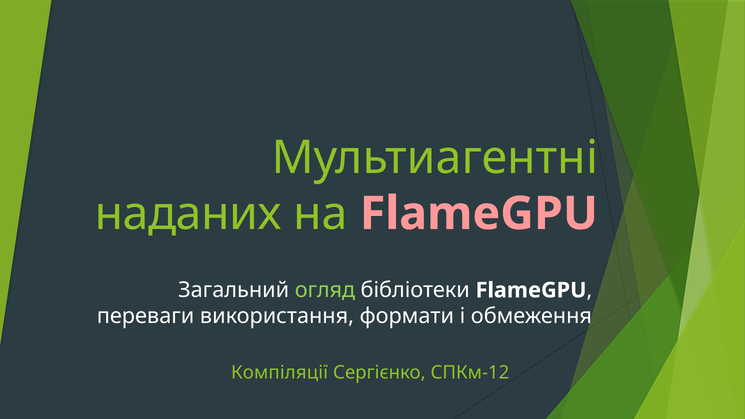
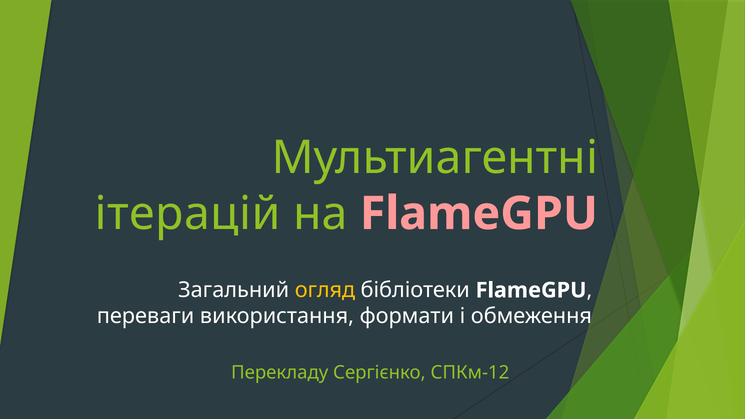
наданих: наданих -> ітерацій
огляд colour: light green -> yellow
Компіляції: Компіляції -> Перекладу
